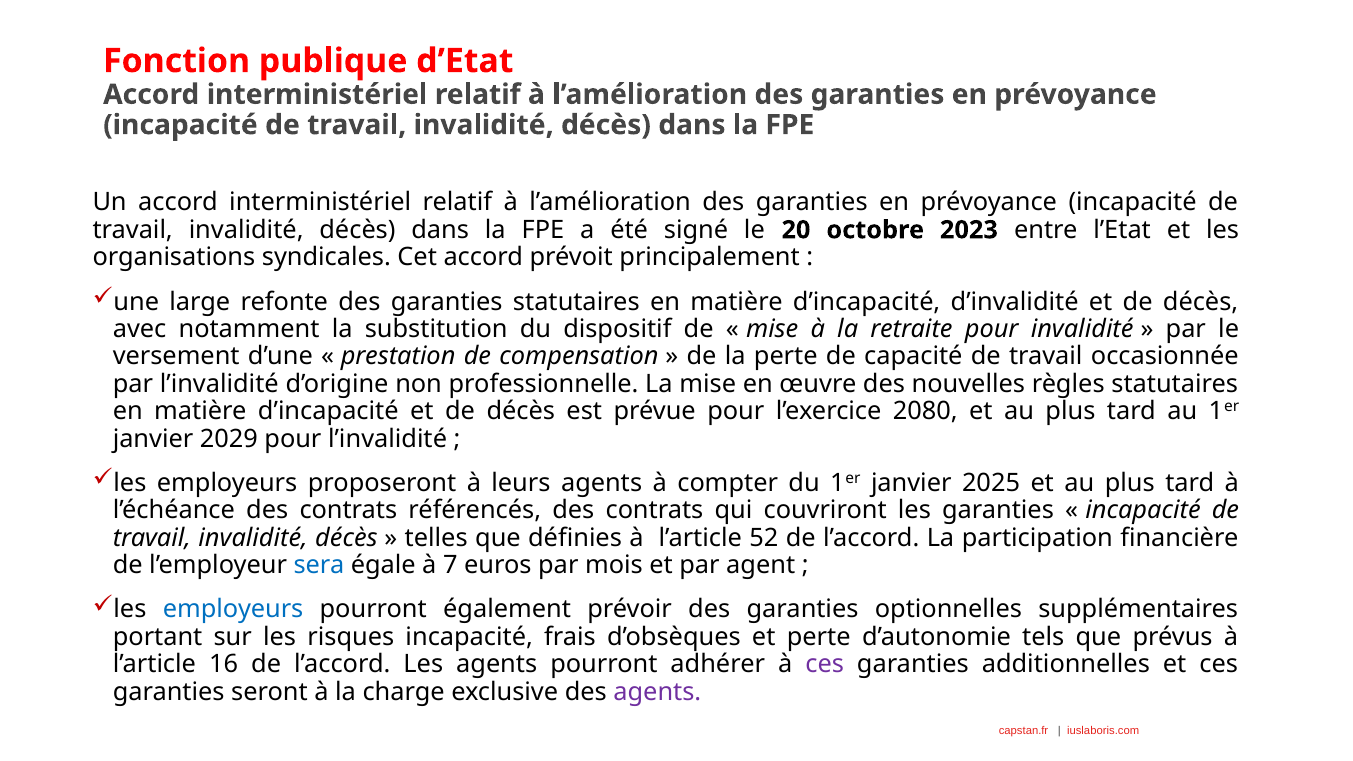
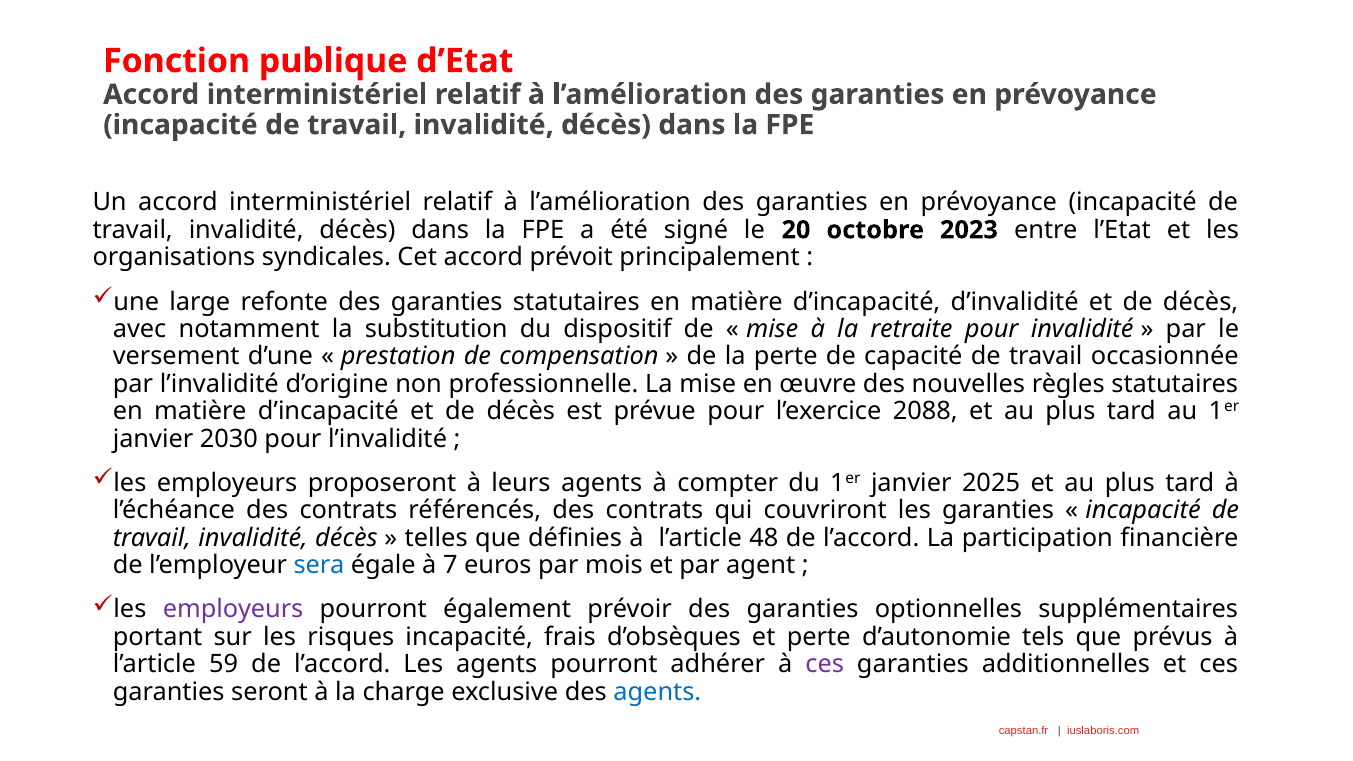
2080: 2080 -> 2088
2029: 2029 -> 2030
52: 52 -> 48
employeurs at (233, 610) colour: blue -> purple
16: 16 -> 59
agents at (657, 692) colour: purple -> blue
